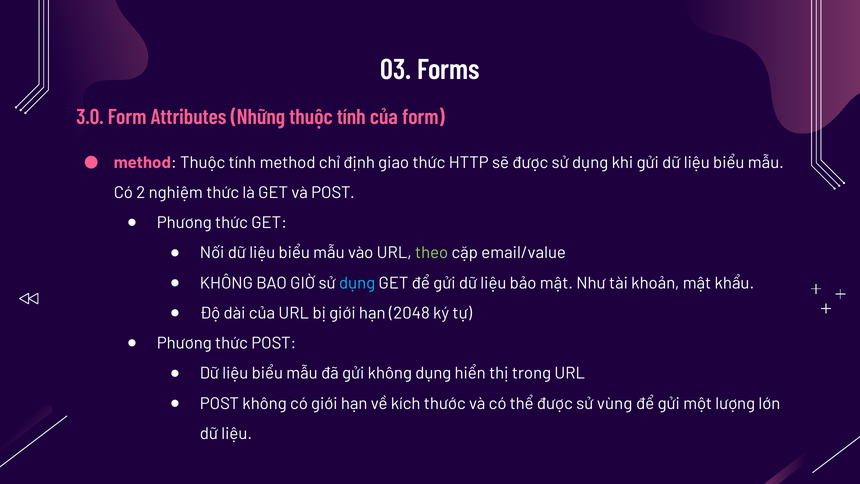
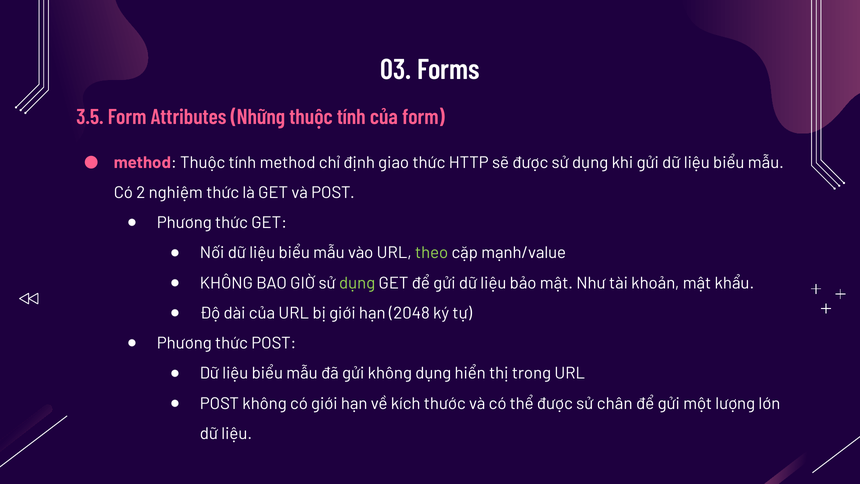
3.0: 3.0 -> 3.5
email/value: email/value -> mạnh/value
dụng at (357, 283) colour: light blue -> light green
vùng: vùng -> chân
